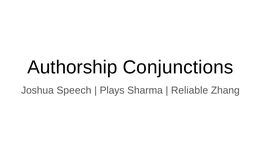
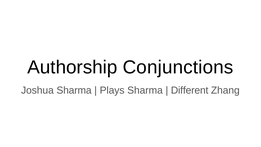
Joshua Speech: Speech -> Sharma
Reliable: Reliable -> Different
